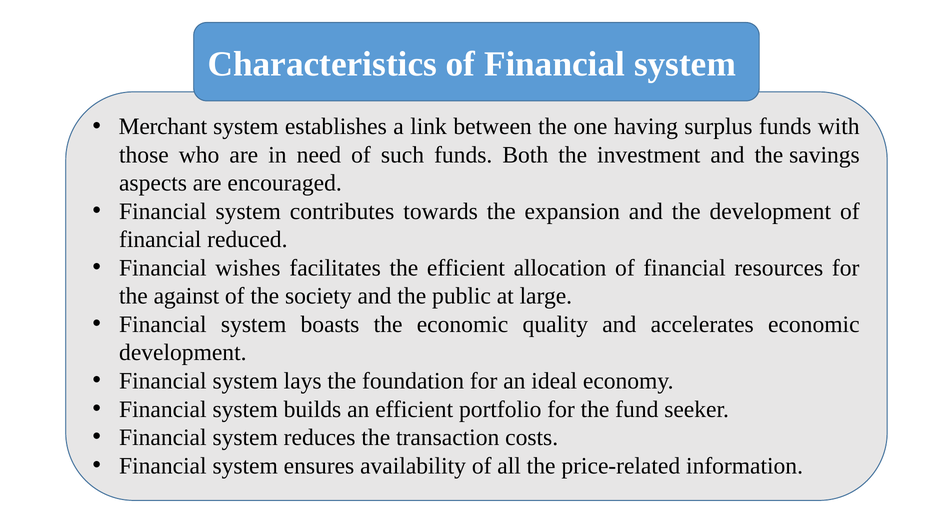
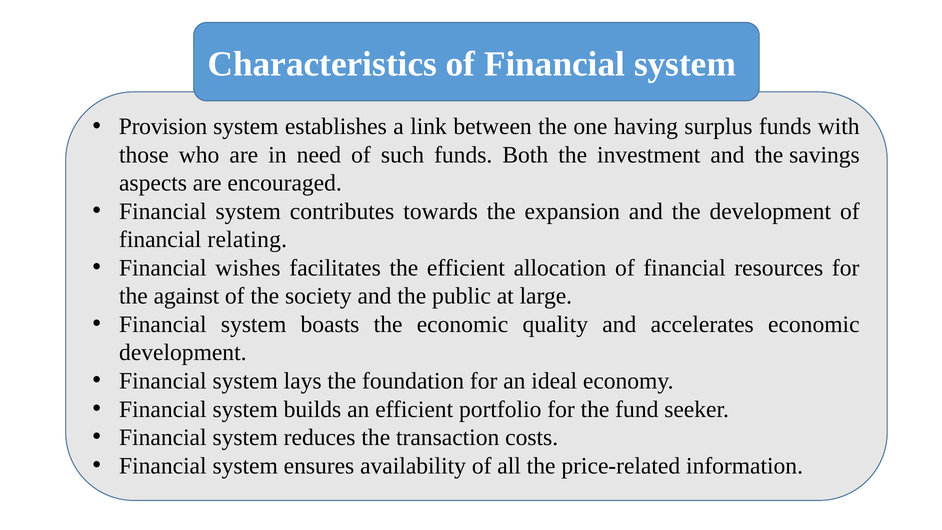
Merchant: Merchant -> Provision
reduced: reduced -> relating
